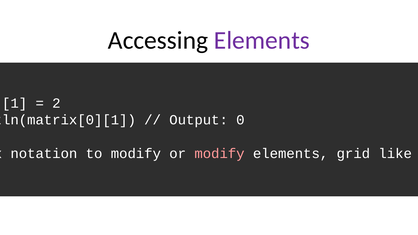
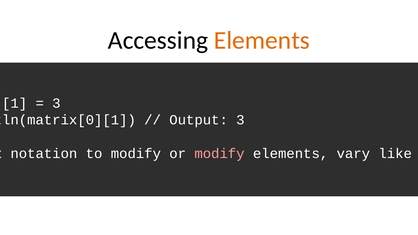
Elements at (262, 40) colour: purple -> orange
2 at (56, 103): 2 -> 3
Output 0: 0 -> 3
grid: grid -> vary
